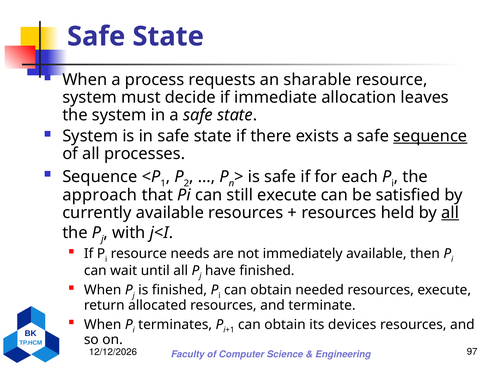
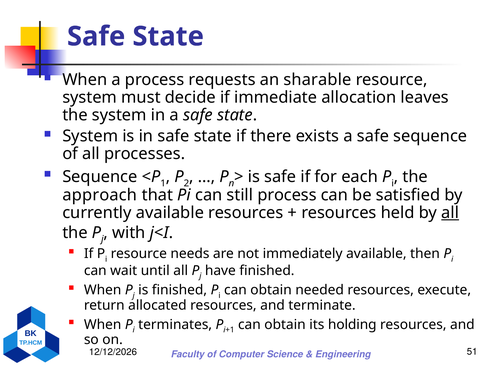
sequence at (430, 136) underline: present -> none
still execute: execute -> process
devices: devices -> holding
97: 97 -> 51
